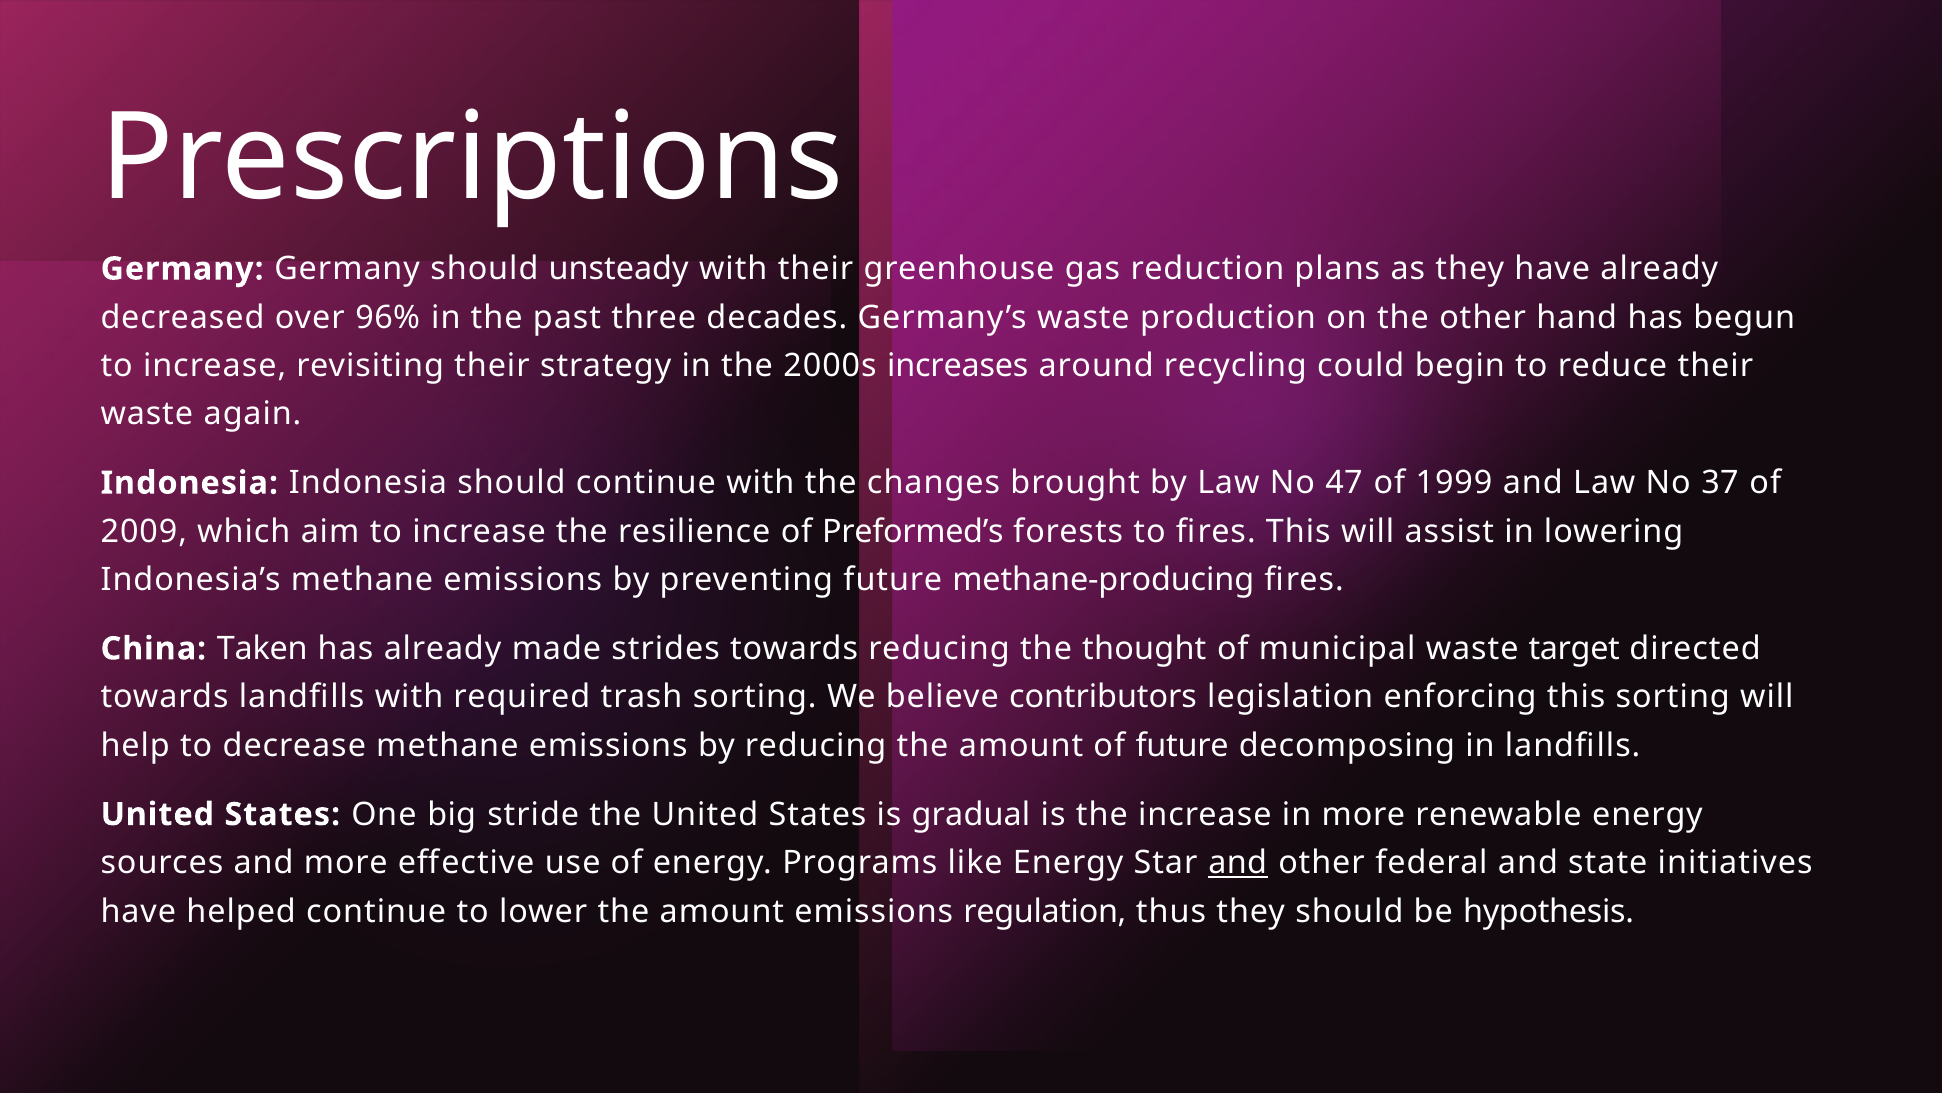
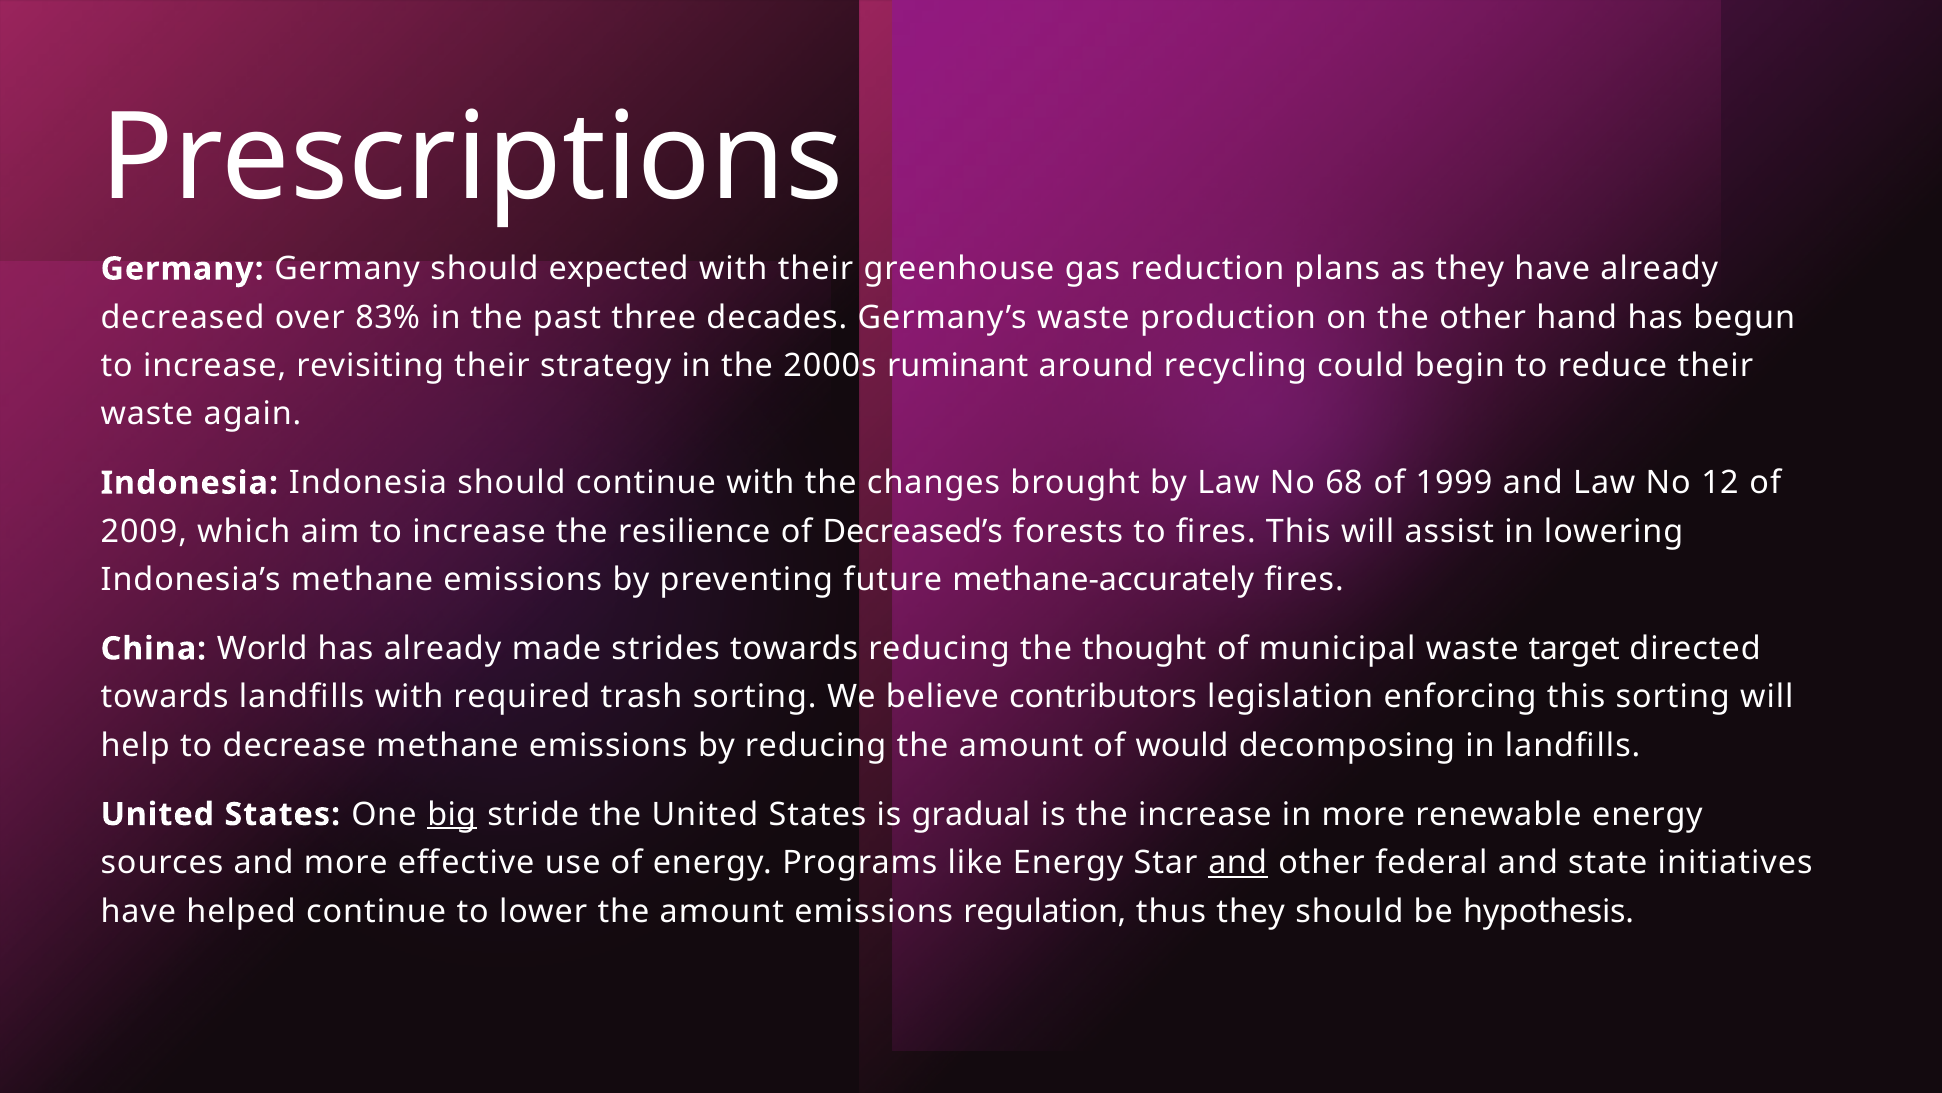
unsteady: unsteady -> expected
96%: 96% -> 83%
increases: increases -> ruminant
47: 47 -> 68
37: 37 -> 12
Preformed’s: Preformed’s -> Decreased’s
methane-producing: methane-producing -> methane-accurately
Taken: Taken -> World
of future: future -> would
big underline: none -> present
